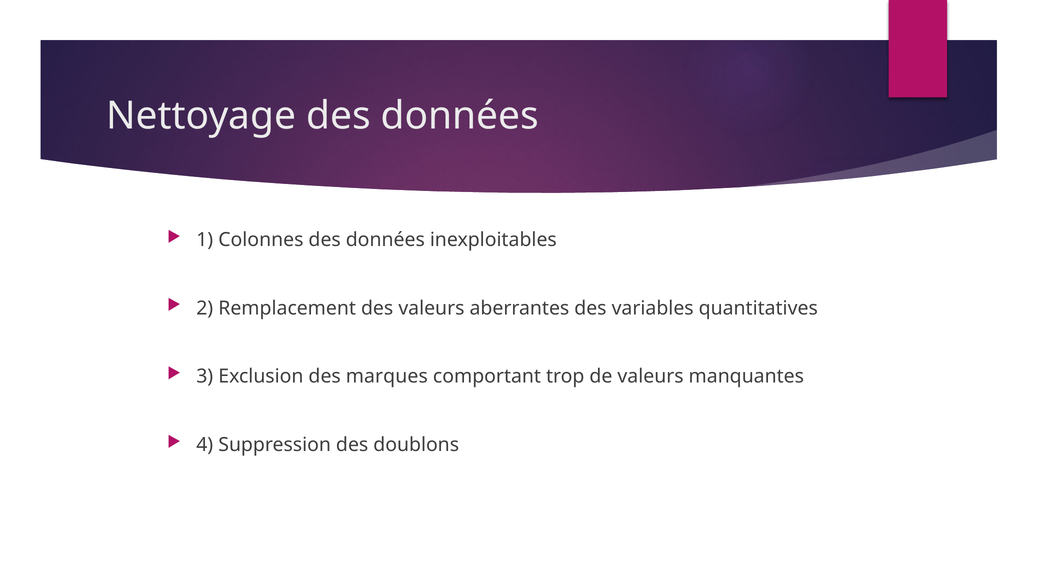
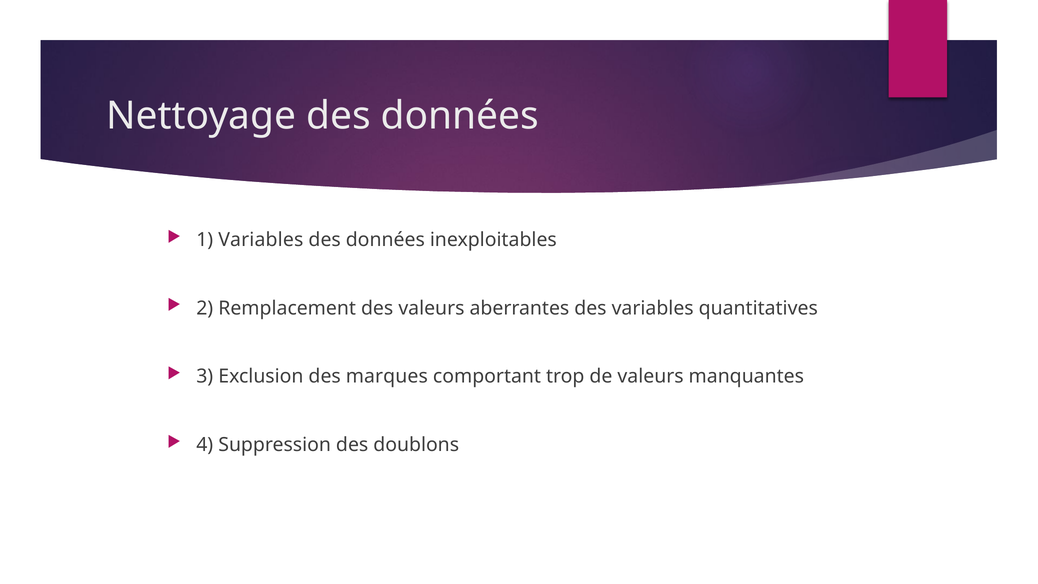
1 Colonnes: Colonnes -> Variables
